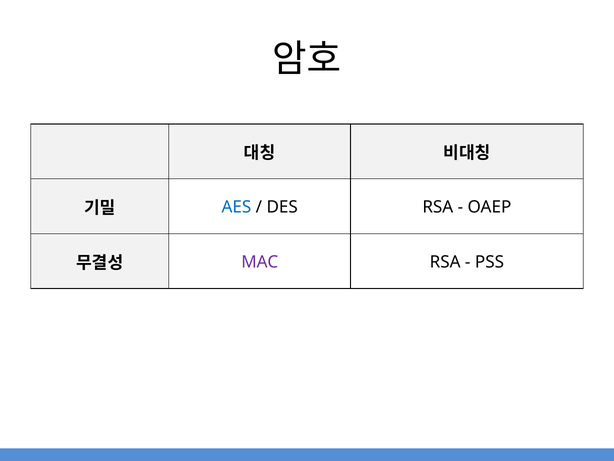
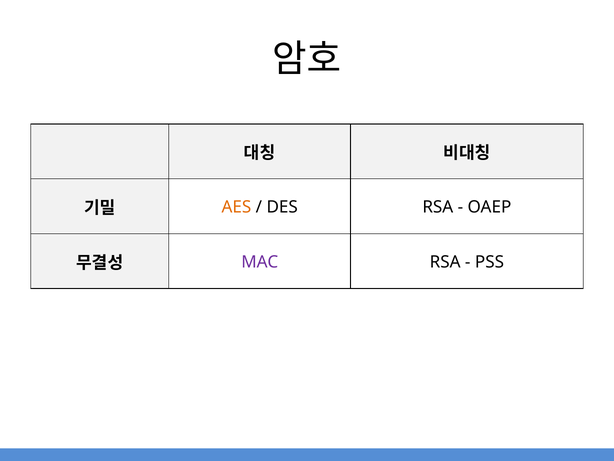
AES colour: blue -> orange
